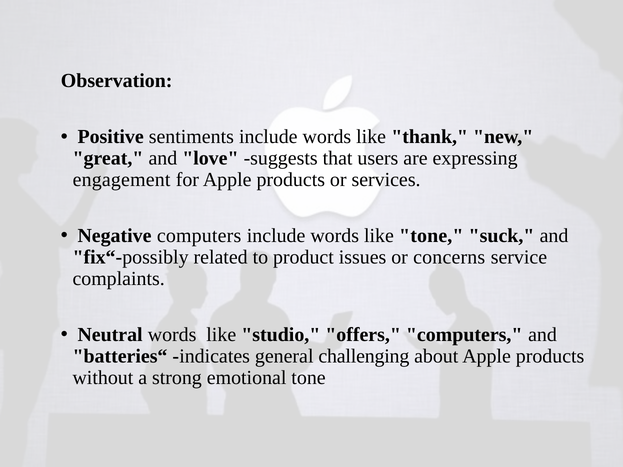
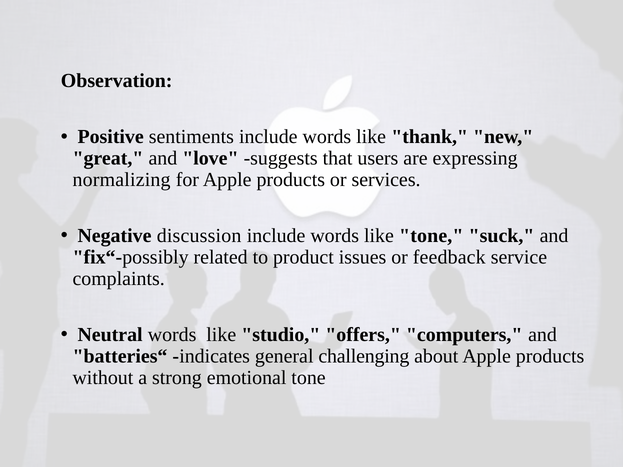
engagement: engagement -> normalizing
Negative computers: computers -> discussion
concerns: concerns -> feedback
